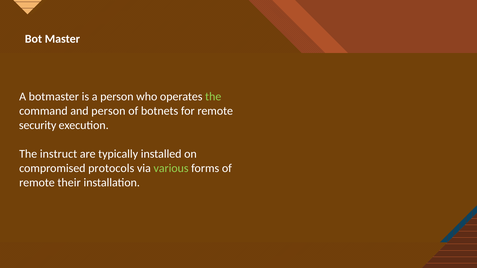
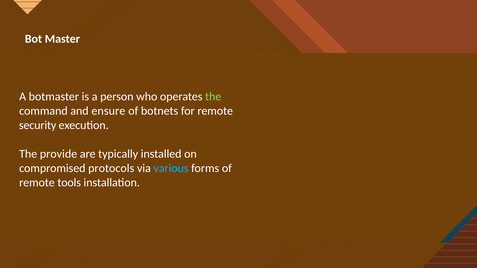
and person: person -> ensure
instruct: instruct -> provide
various colour: light green -> light blue
their: their -> tools
